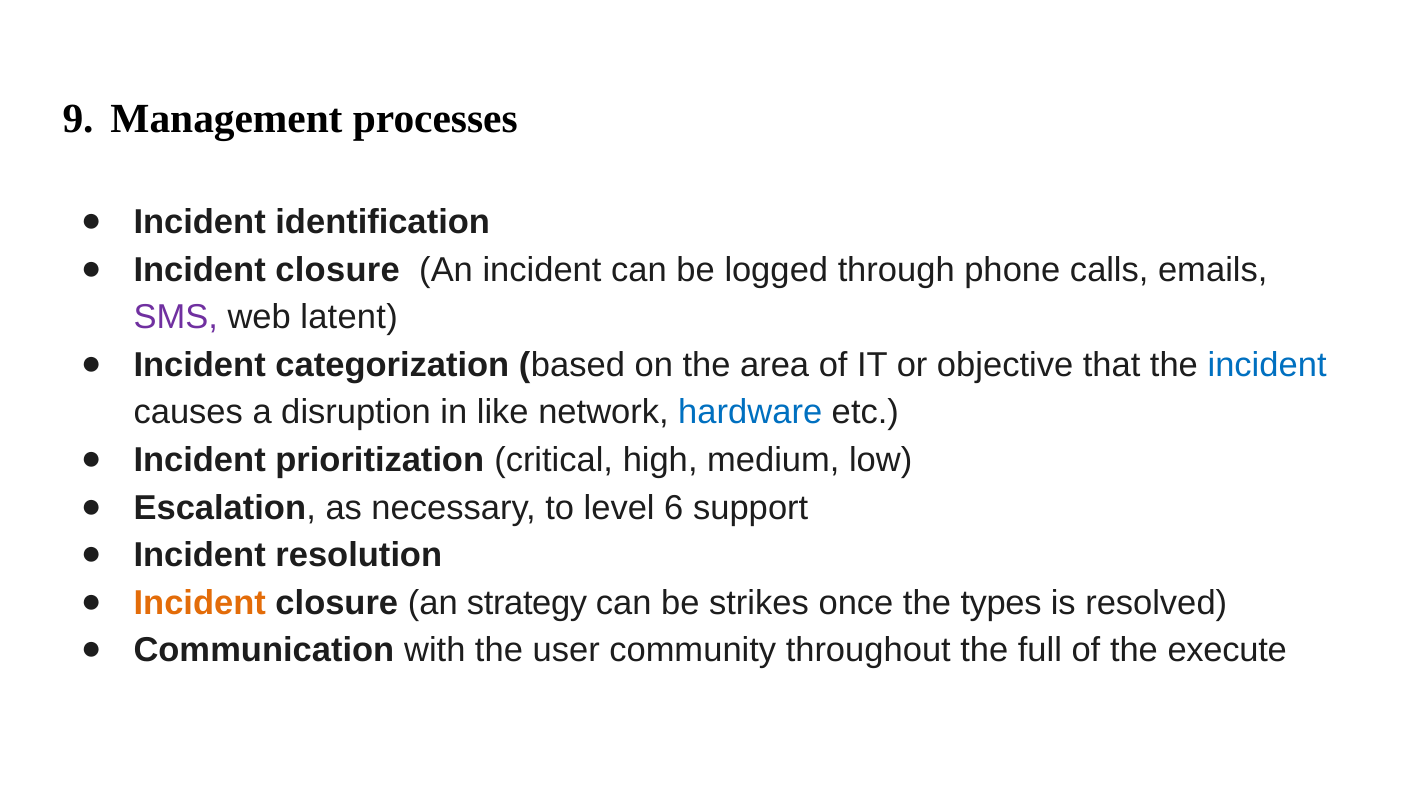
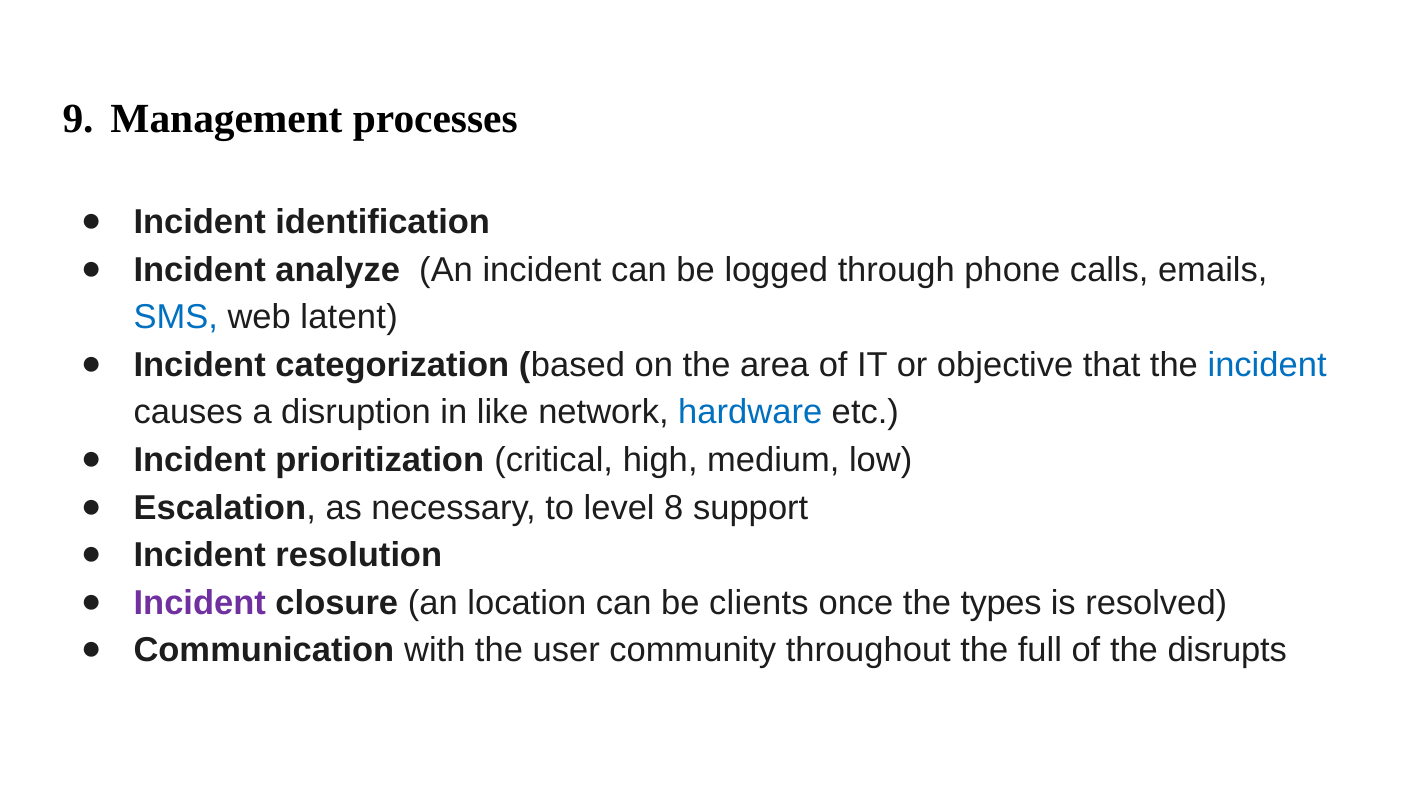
closure at (338, 270): closure -> analyze
SMS colour: purple -> blue
6: 6 -> 8
Incident at (200, 603) colour: orange -> purple
strategy: strategy -> location
strikes: strikes -> clients
execute: execute -> disrupts
